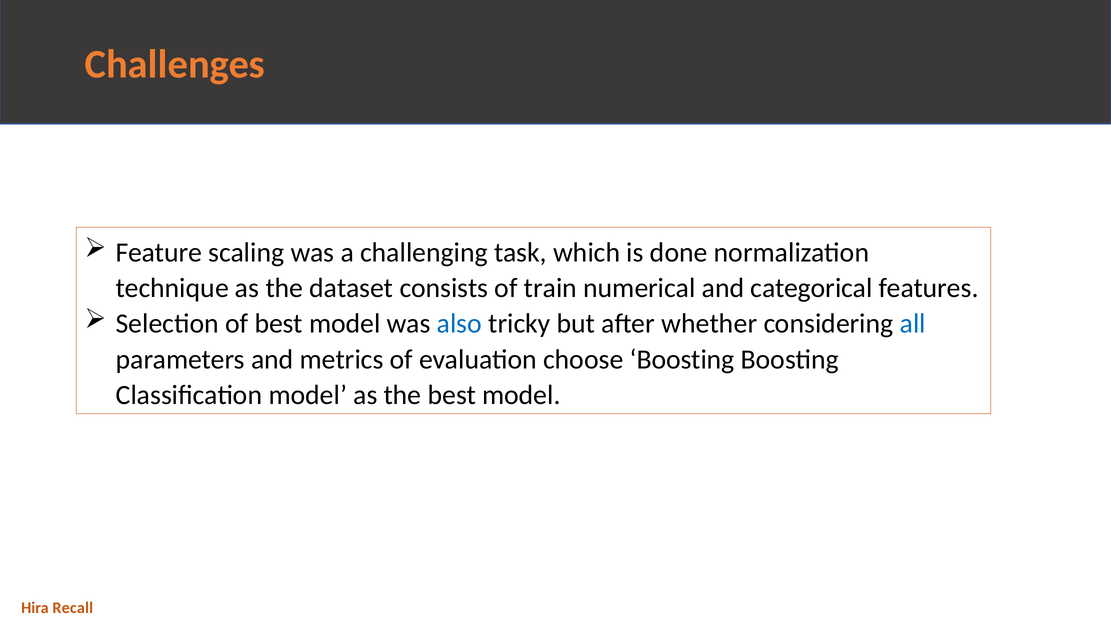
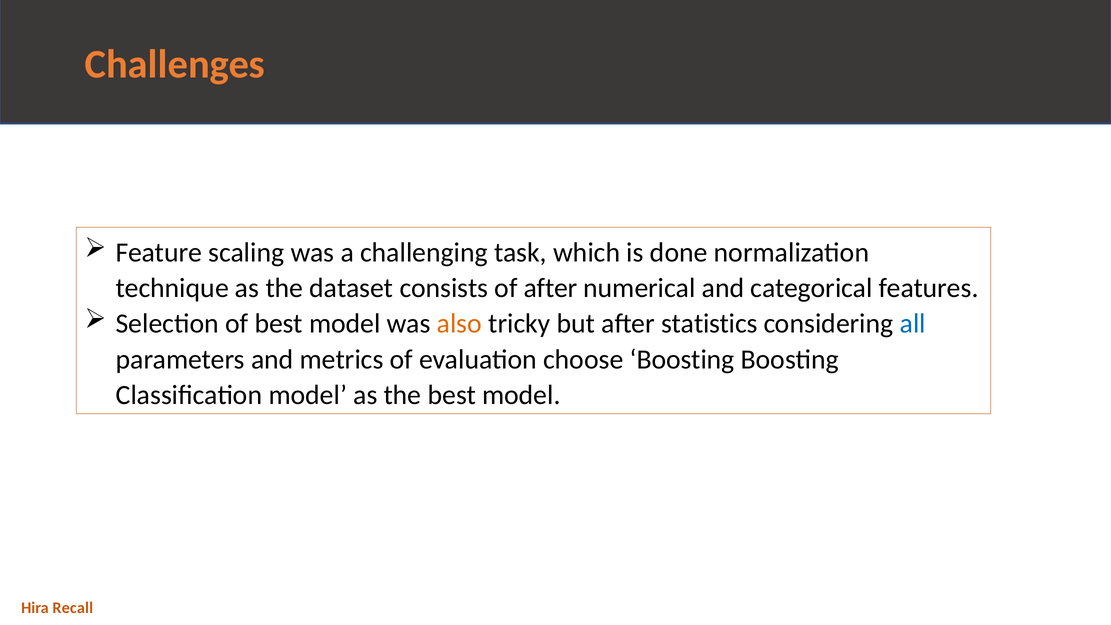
of train: train -> after
also colour: blue -> orange
whether: whether -> statistics
